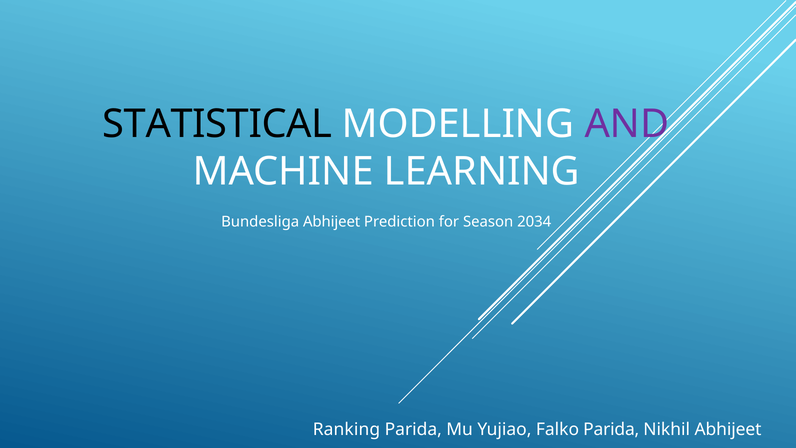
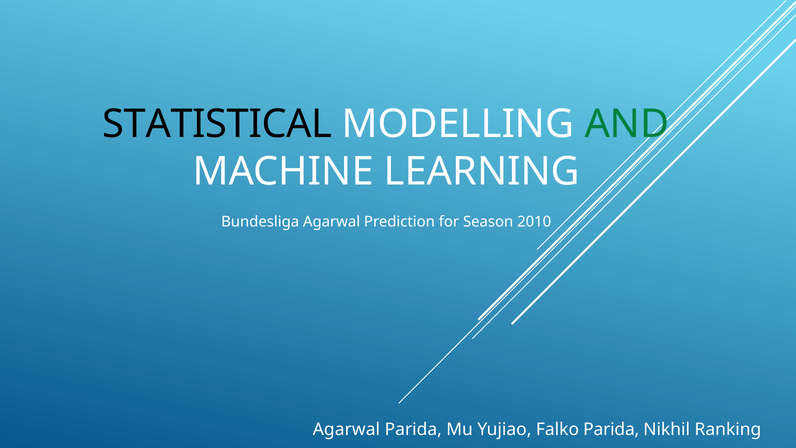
AND colour: purple -> green
Bundesliga Abhijeet: Abhijeet -> Agarwal
2034: 2034 -> 2010
Ranking at (346, 429): Ranking -> Agarwal
Nikhil Abhijeet: Abhijeet -> Ranking
